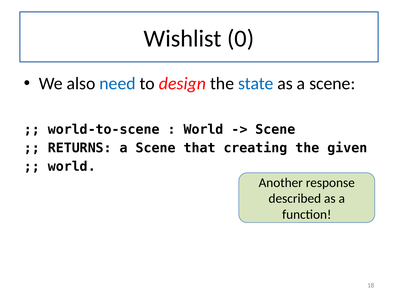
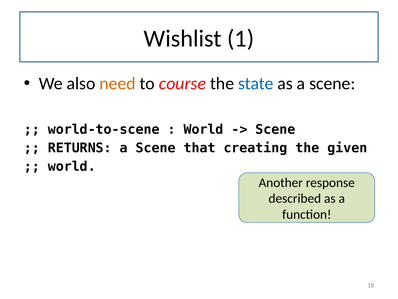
0: 0 -> 1
need colour: blue -> orange
design: design -> course
